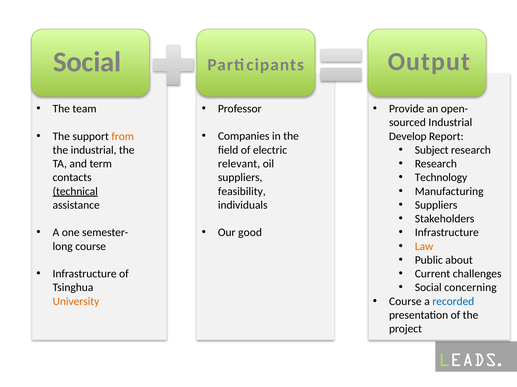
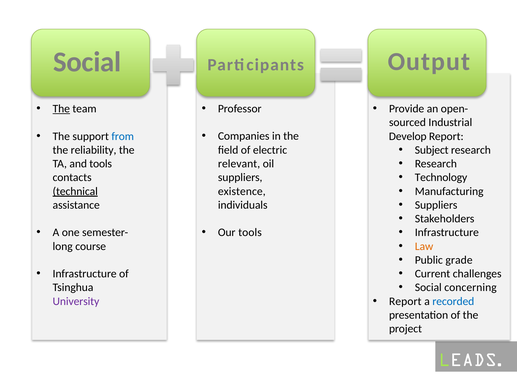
The at (61, 109) underline: none -> present
from colour: orange -> blue
the industrial: industrial -> reliability
and term: term -> tools
feasibility: feasibility -> existence
Our good: good -> tools
about: about -> grade
Course at (405, 302): Course -> Report
University colour: orange -> purple
